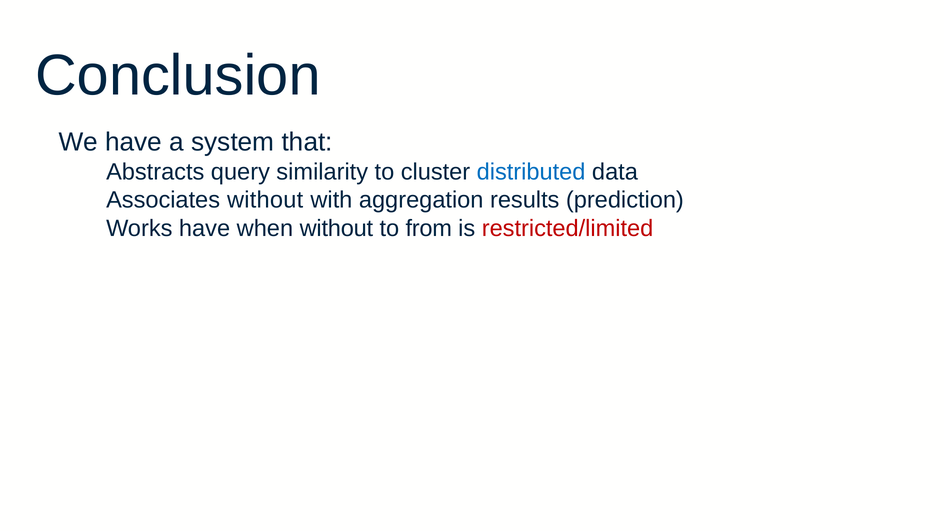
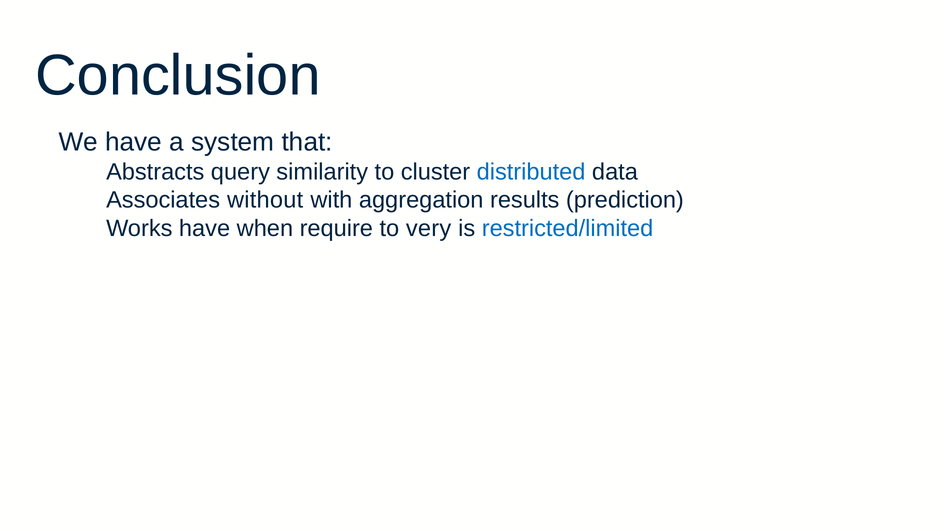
when without: without -> require
from: from -> very
restricted/limited colour: red -> blue
